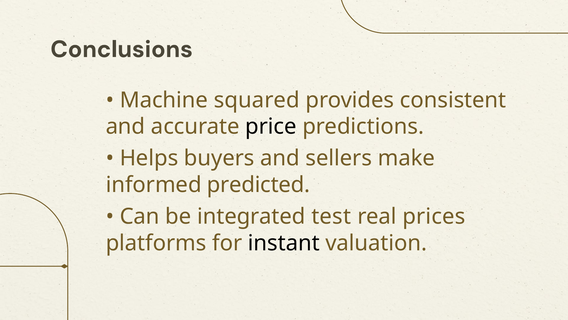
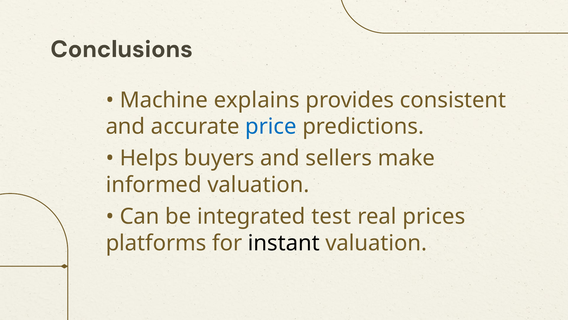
squared: squared -> explains
price colour: black -> blue
informed predicted: predicted -> valuation
